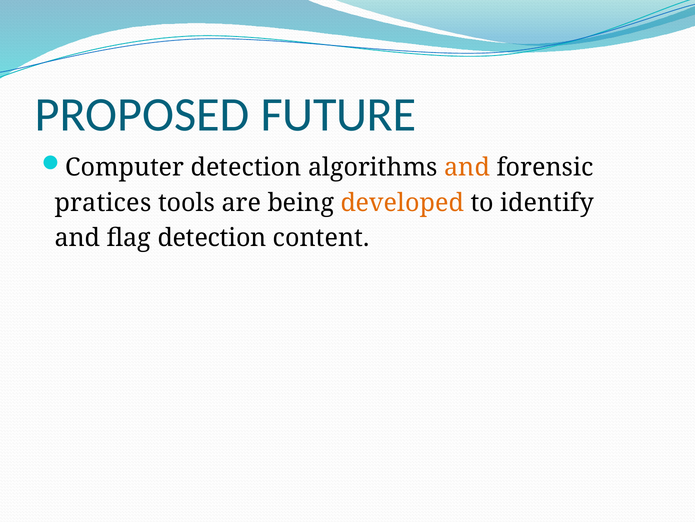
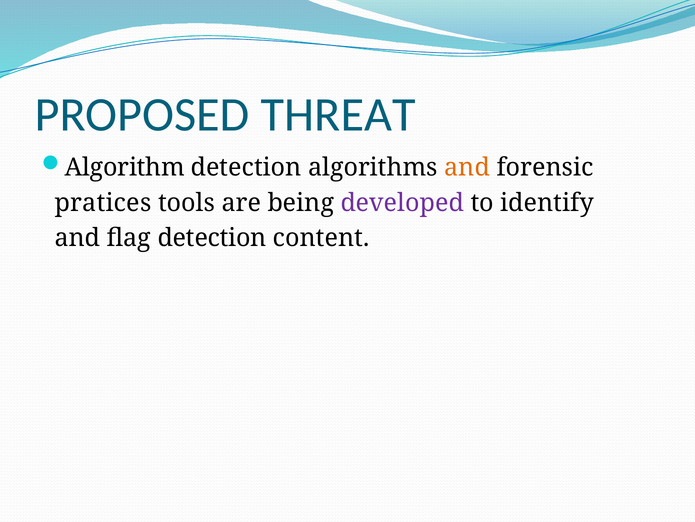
FUTURE: FUTURE -> THREAT
Computer: Computer -> Algorithm
developed colour: orange -> purple
